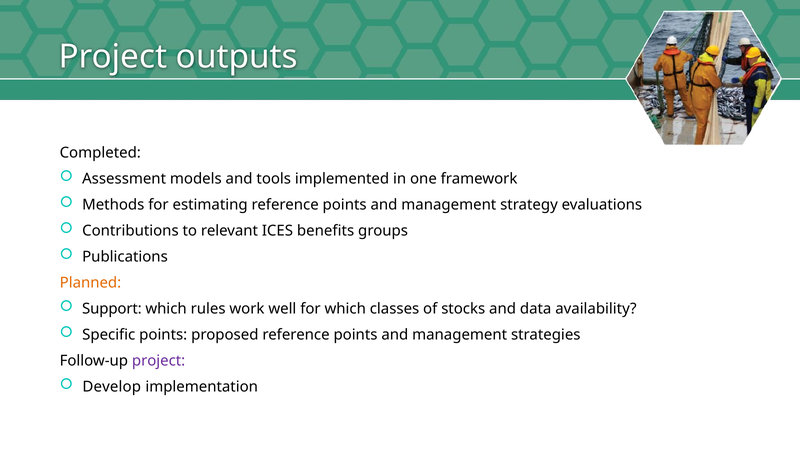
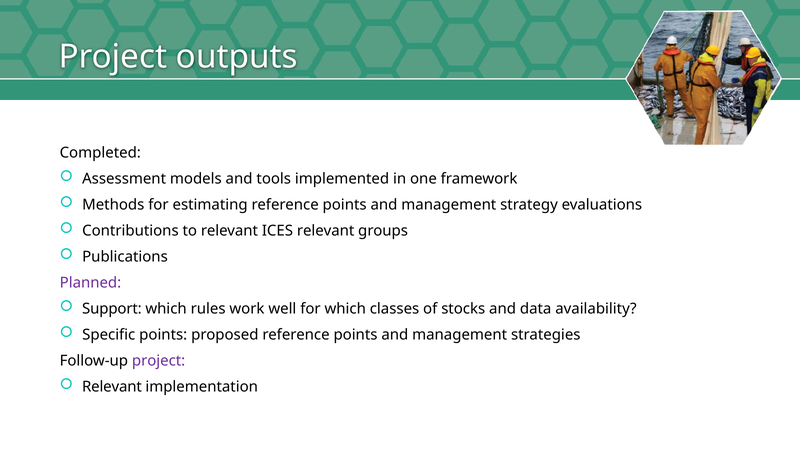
ICES benefits: benefits -> relevant
Planned colour: orange -> purple
Develop at (112, 387): Develop -> Relevant
